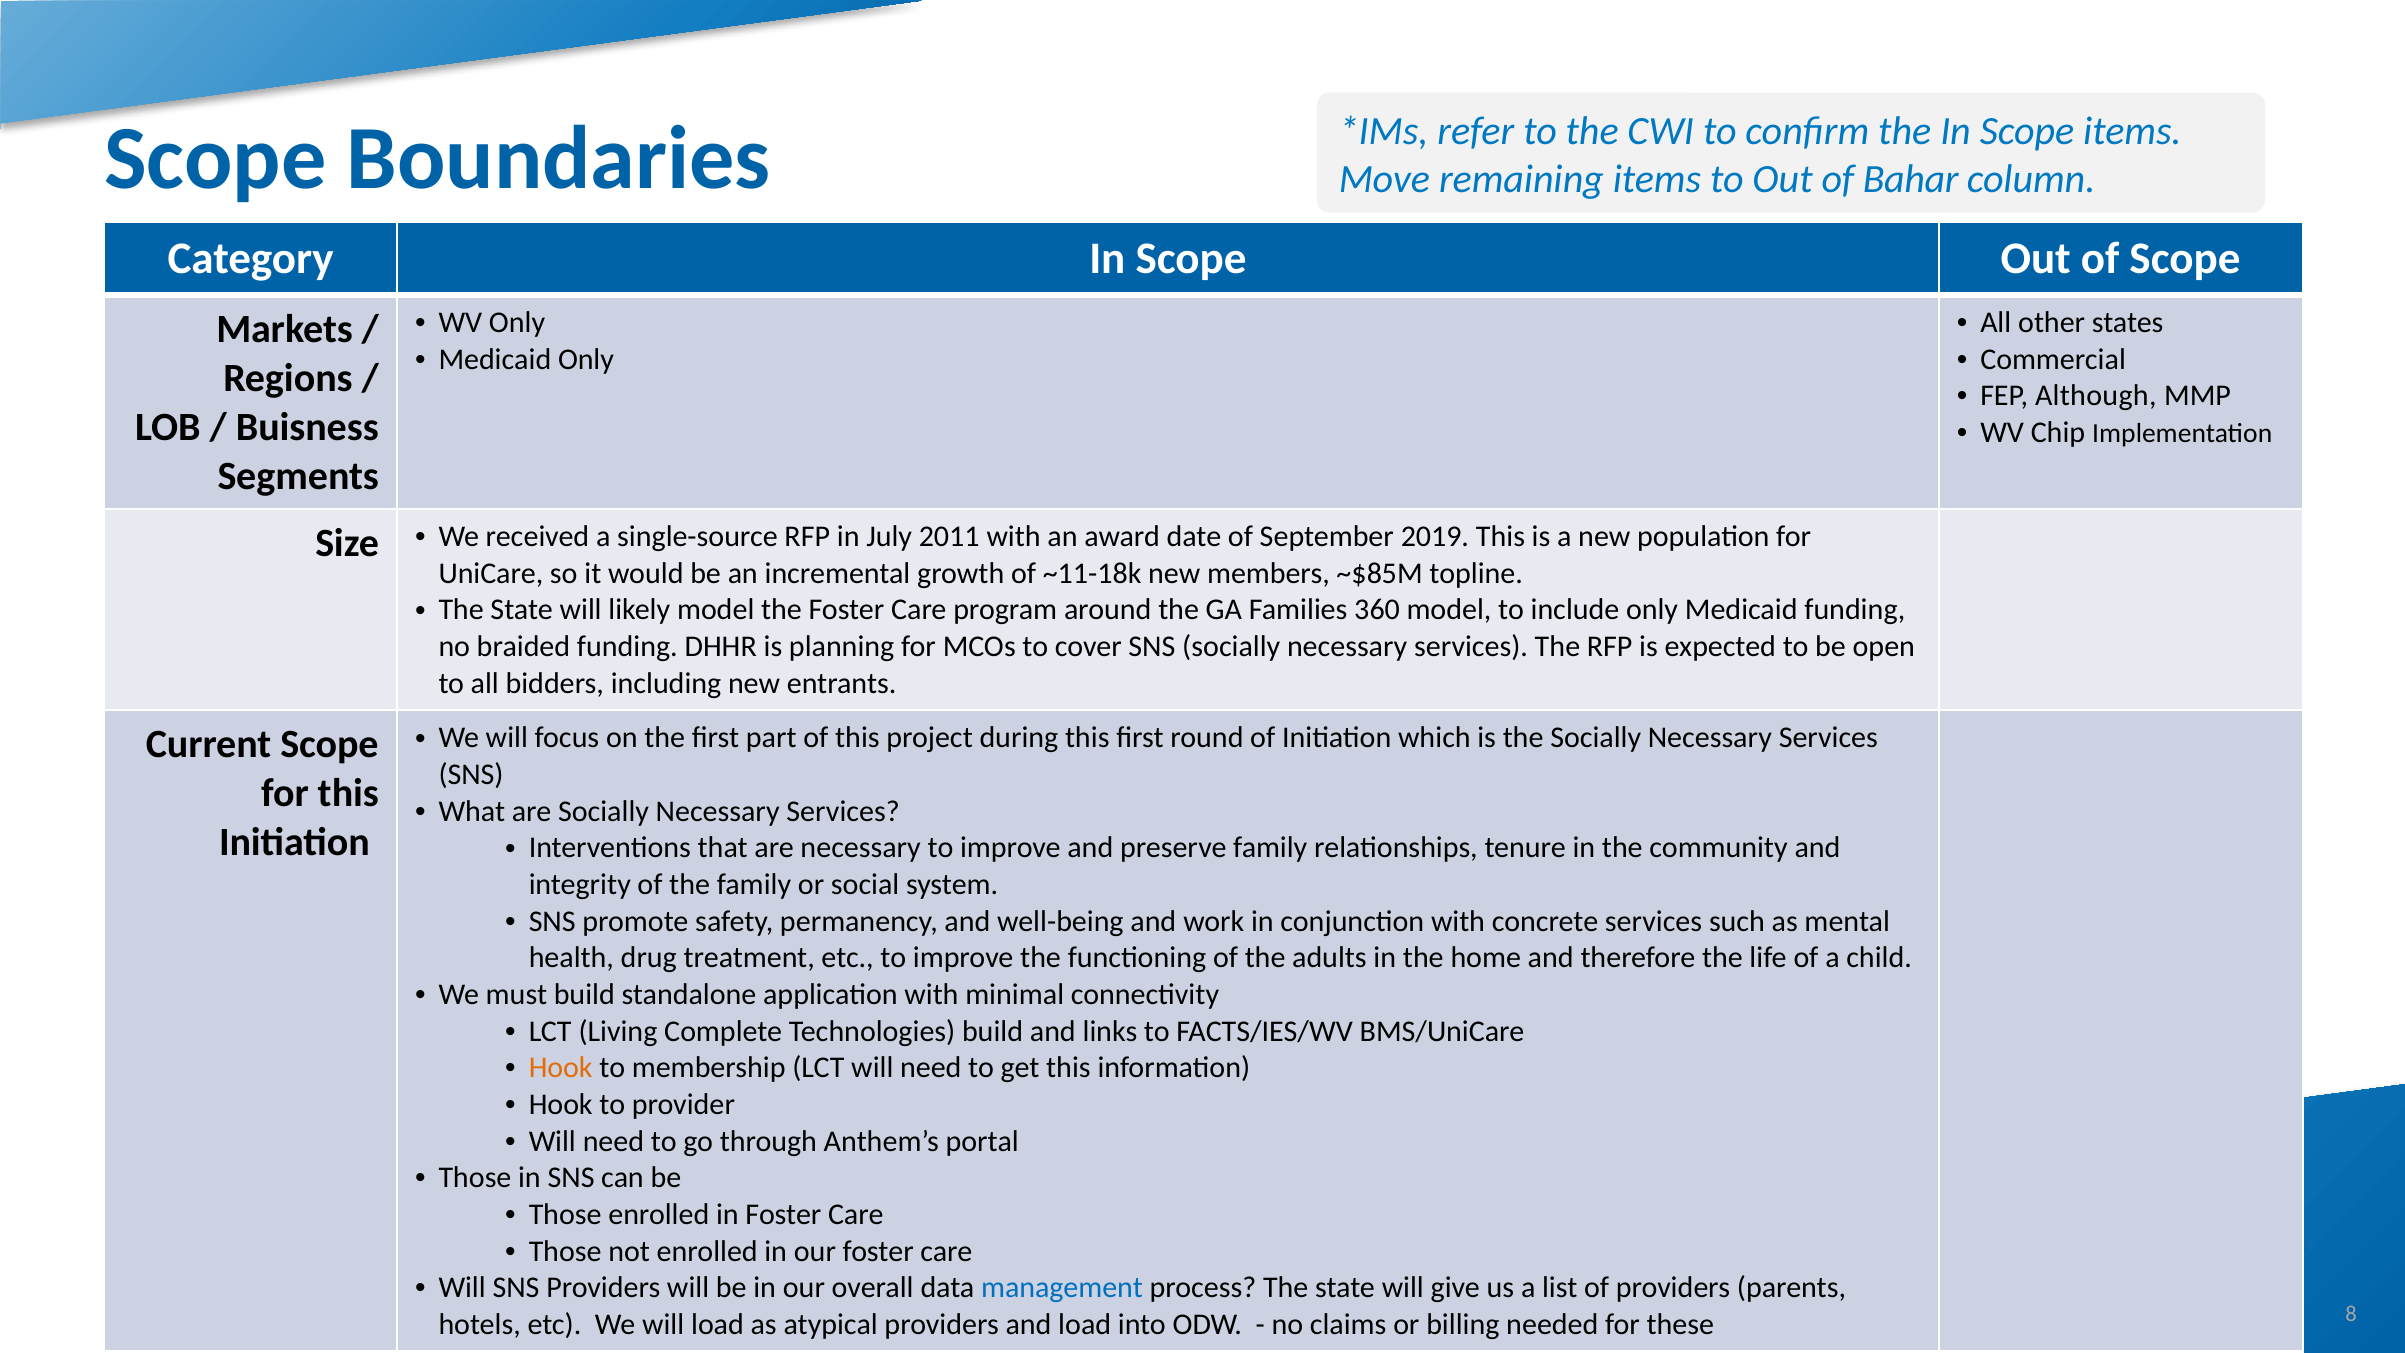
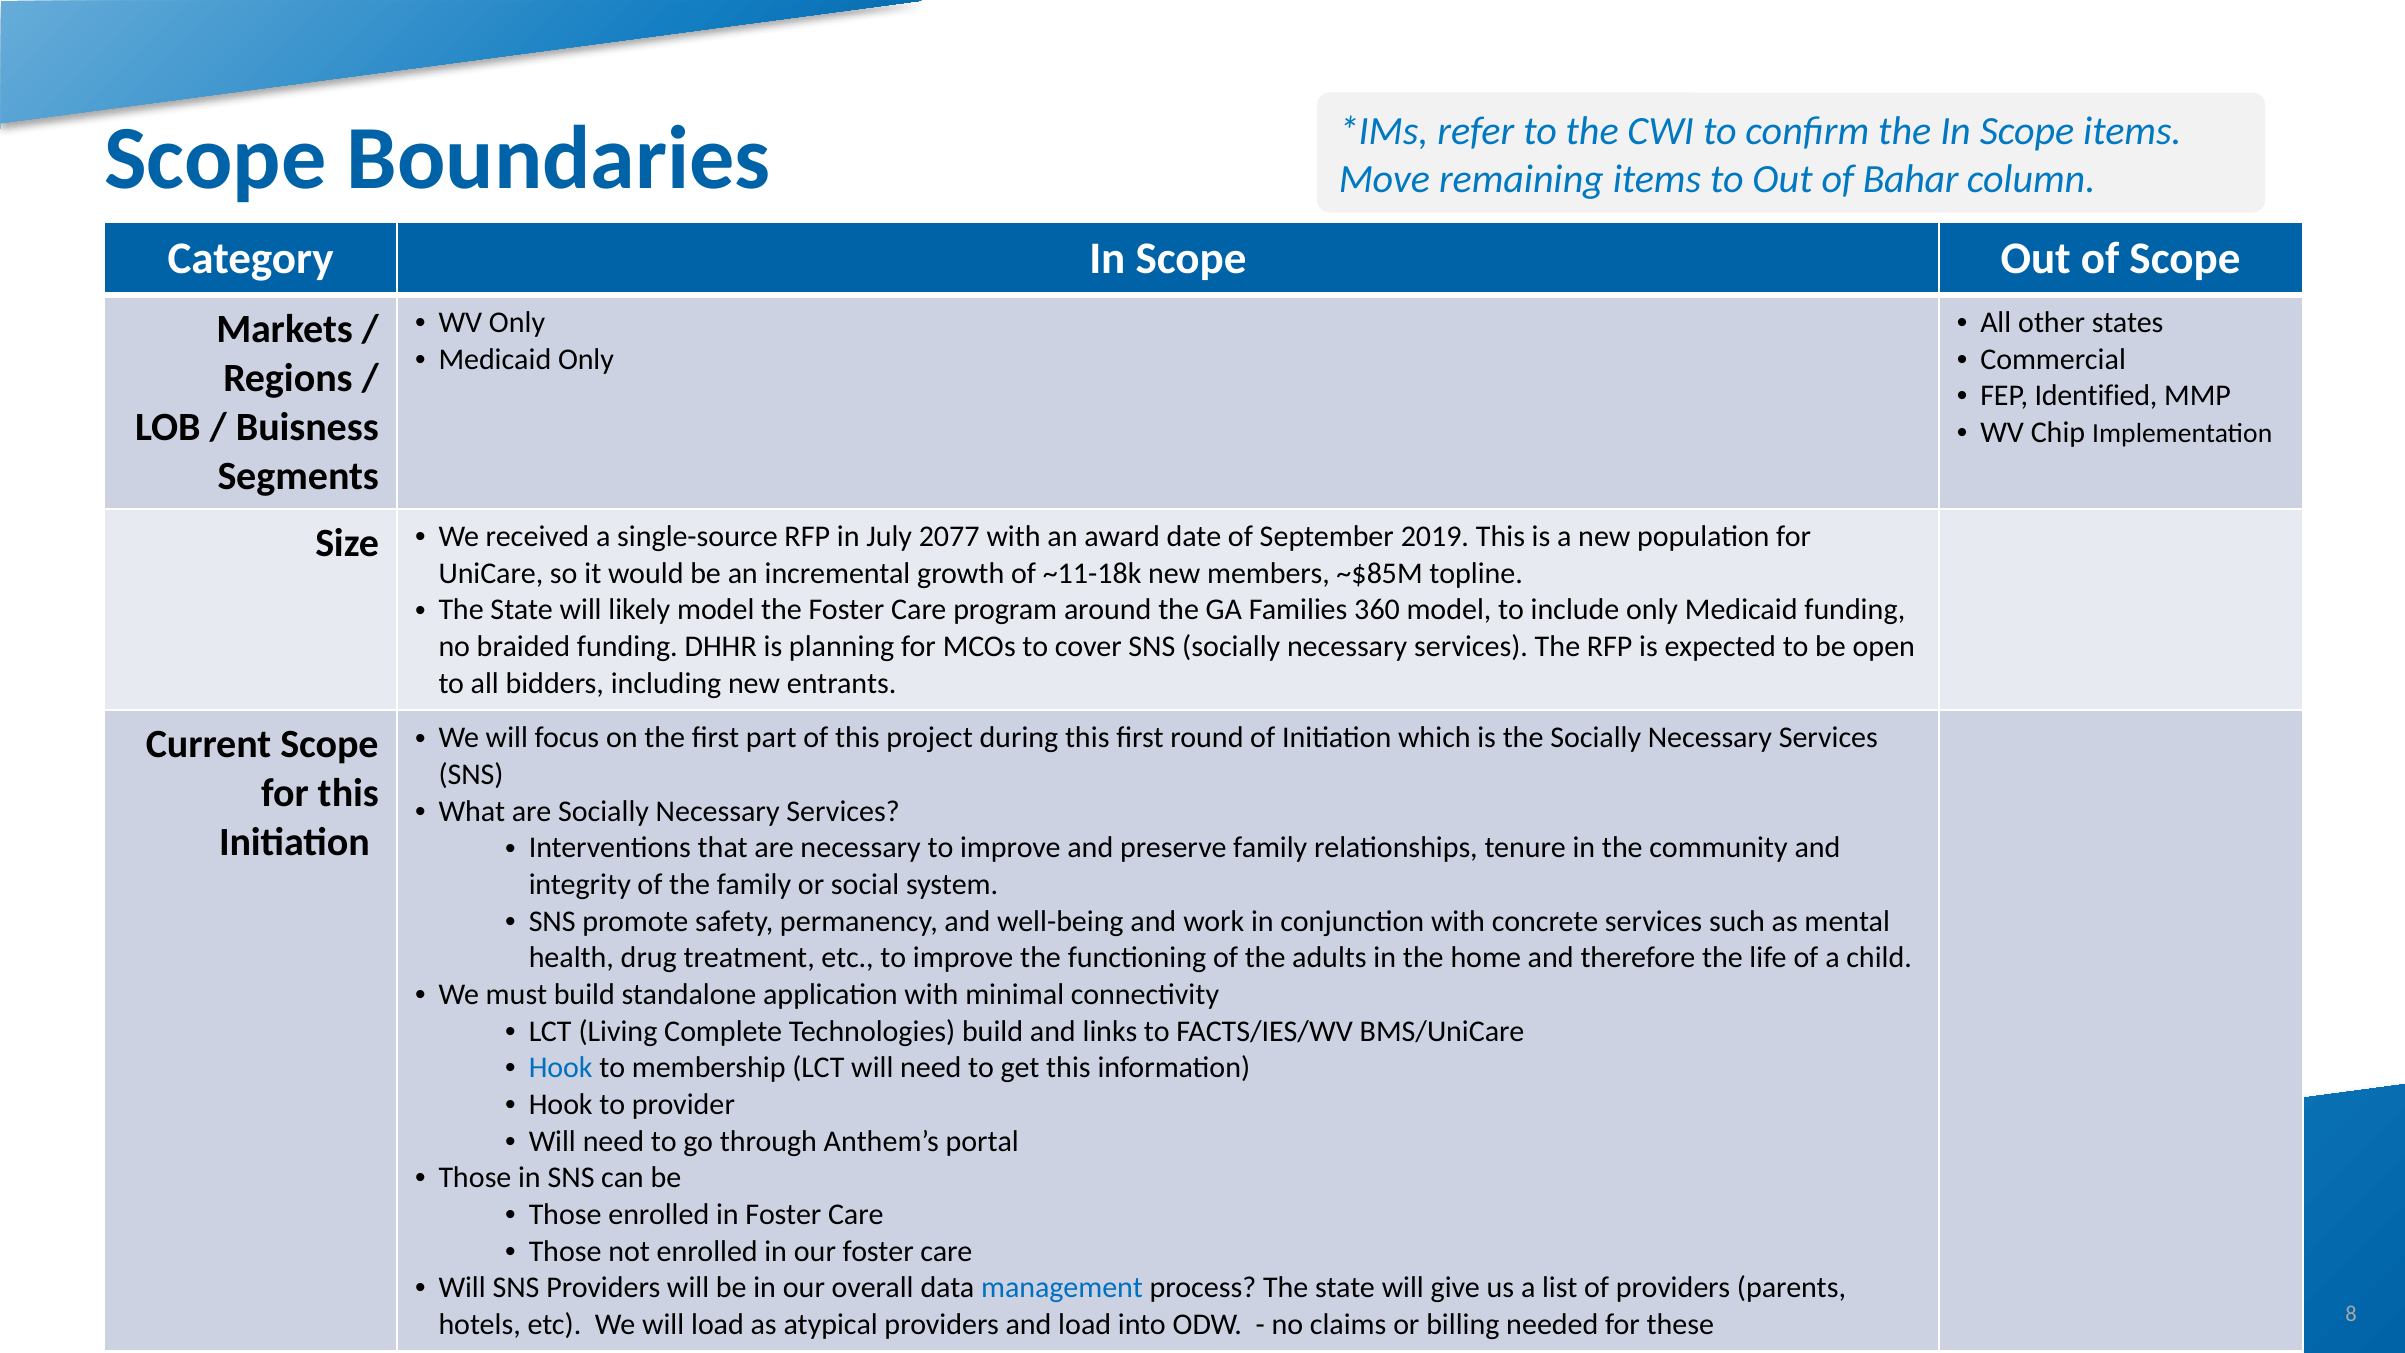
Although: Although -> Identified
2011: 2011 -> 2077
Hook at (561, 1068) colour: orange -> blue
